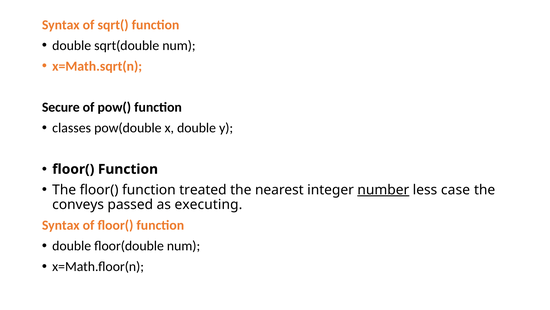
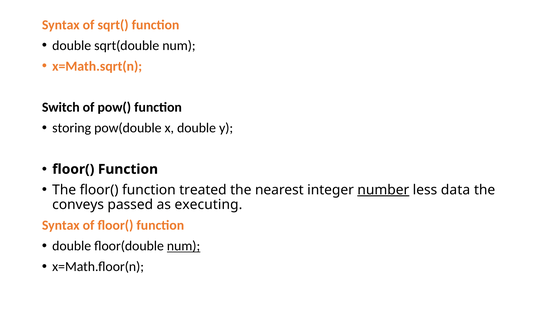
Secure: Secure -> Switch
classes: classes -> storing
case: case -> data
num at (184, 245) underline: none -> present
